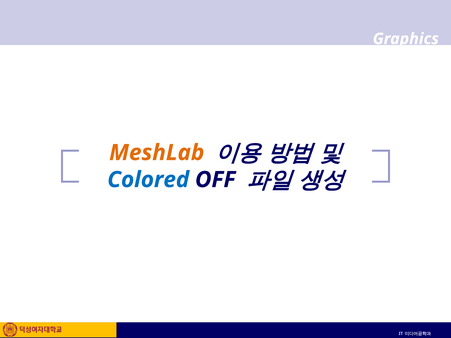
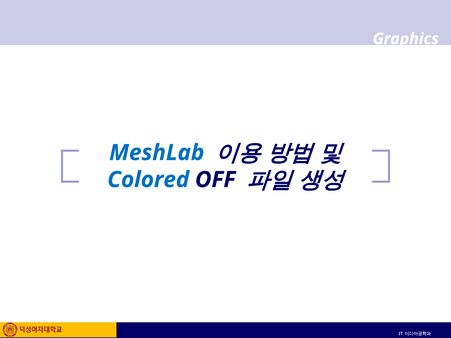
MeshLab colour: orange -> blue
